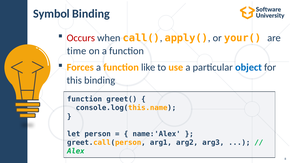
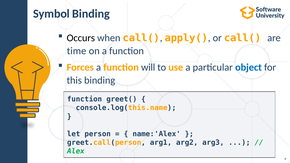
Occurs colour: red -> black
or your(: your( -> call(
like: like -> will
